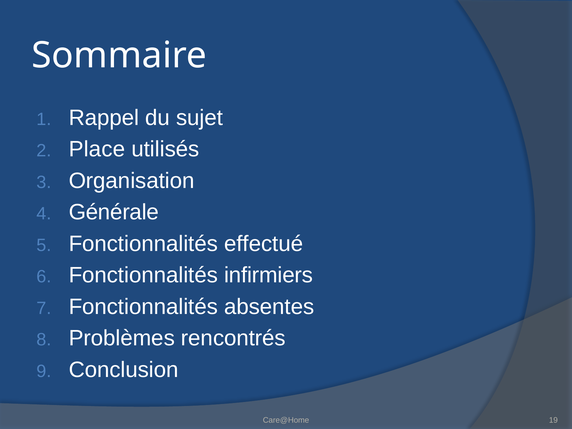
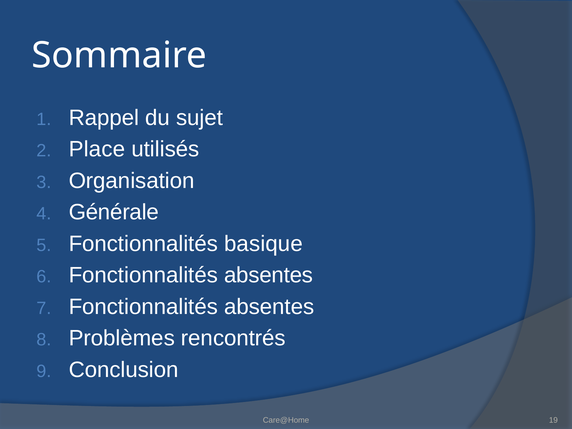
effectué: effectué -> basique
infirmiers at (269, 275): infirmiers -> absentes
